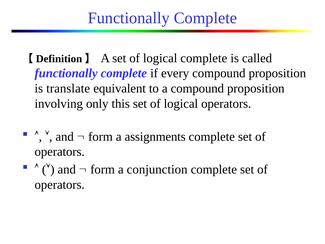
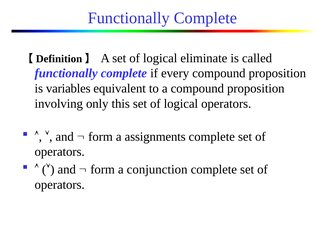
logical complete: complete -> eliminate
translate: translate -> variables
